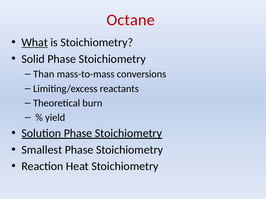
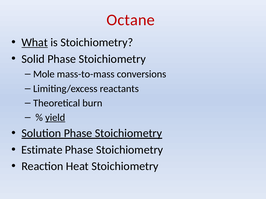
Than: Than -> Mole
yield underline: none -> present
Smallest: Smallest -> Estimate
